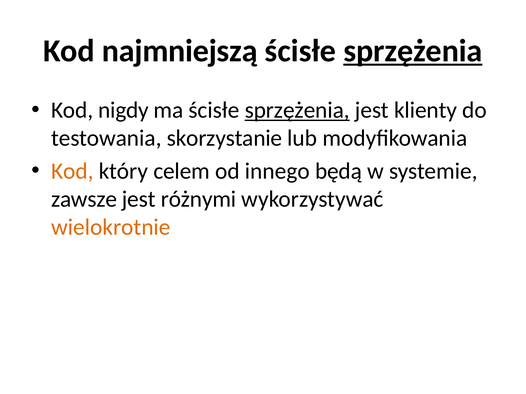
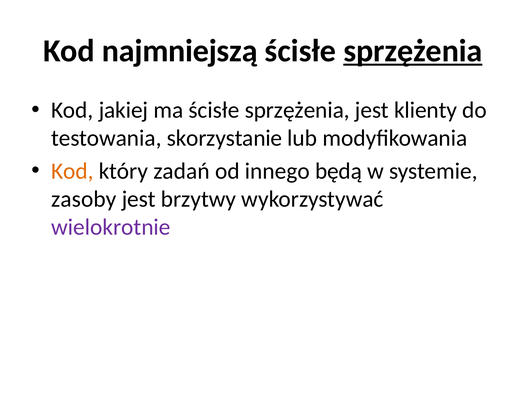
nigdy: nigdy -> jakiej
sprzężenia at (297, 110) underline: present -> none
celem: celem -> zadań
zawsze: zawsze -> zasoby
różnymi: różnymi -> brzytwy
wielokrotnie colour: orange -> purple
